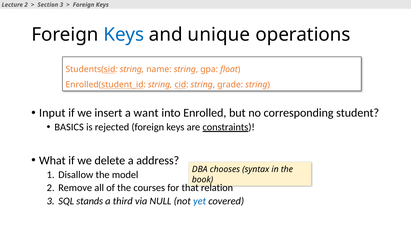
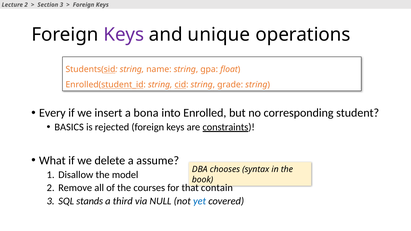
Keys at (124, 35) colour: blue -> purple
Input: Input -> Every
want: want -> bona
address: address -> assume
relation: relation -> contain
